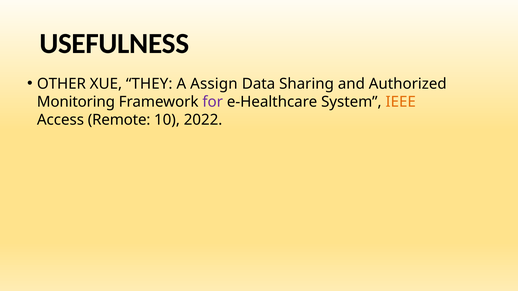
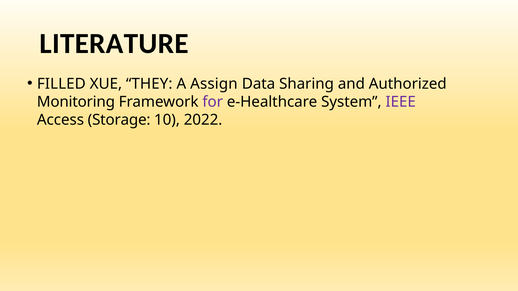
USEFULNESS: USEFULNESS -> LITERATURE
OTHER: OTHER -> FILLED
IEEE colour: orange -> purple
Remote: Remote -> Storage
